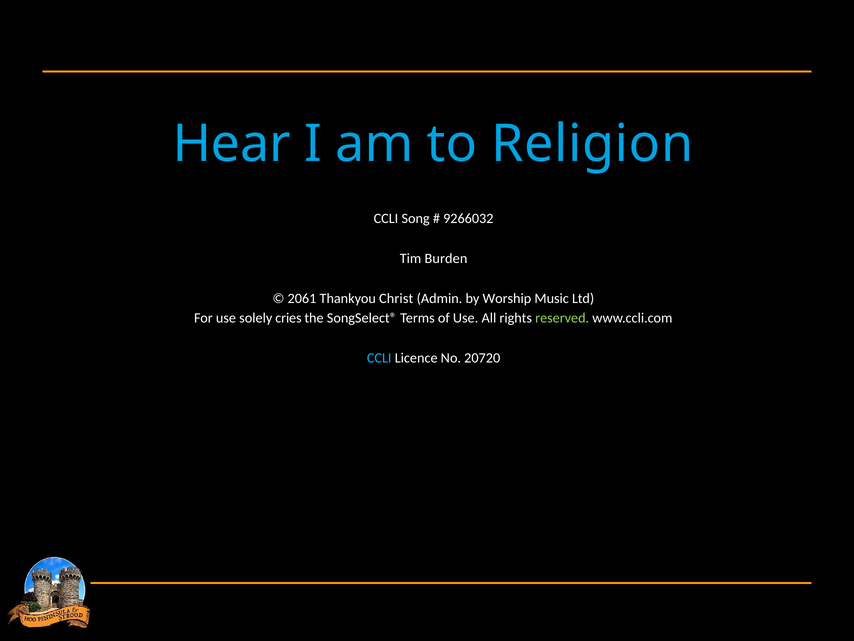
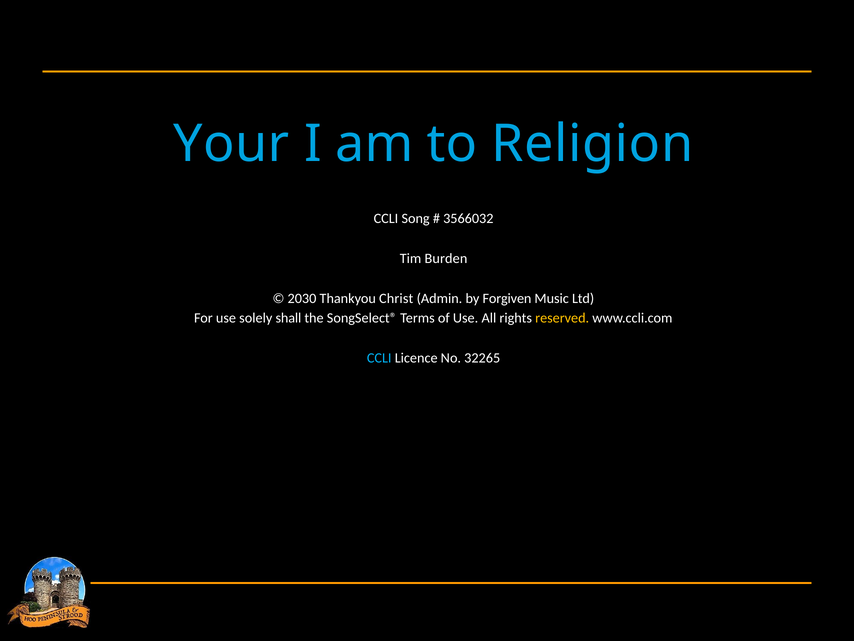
Hear: Hear -> Your
9266032: 9266032 -> 3566032
2061: 2061 -> 2030
Worship: Worship -> Forgiven
cries: cries -> shall
reserved colour: light green -> yellow
20720: 20720 -> 32265
